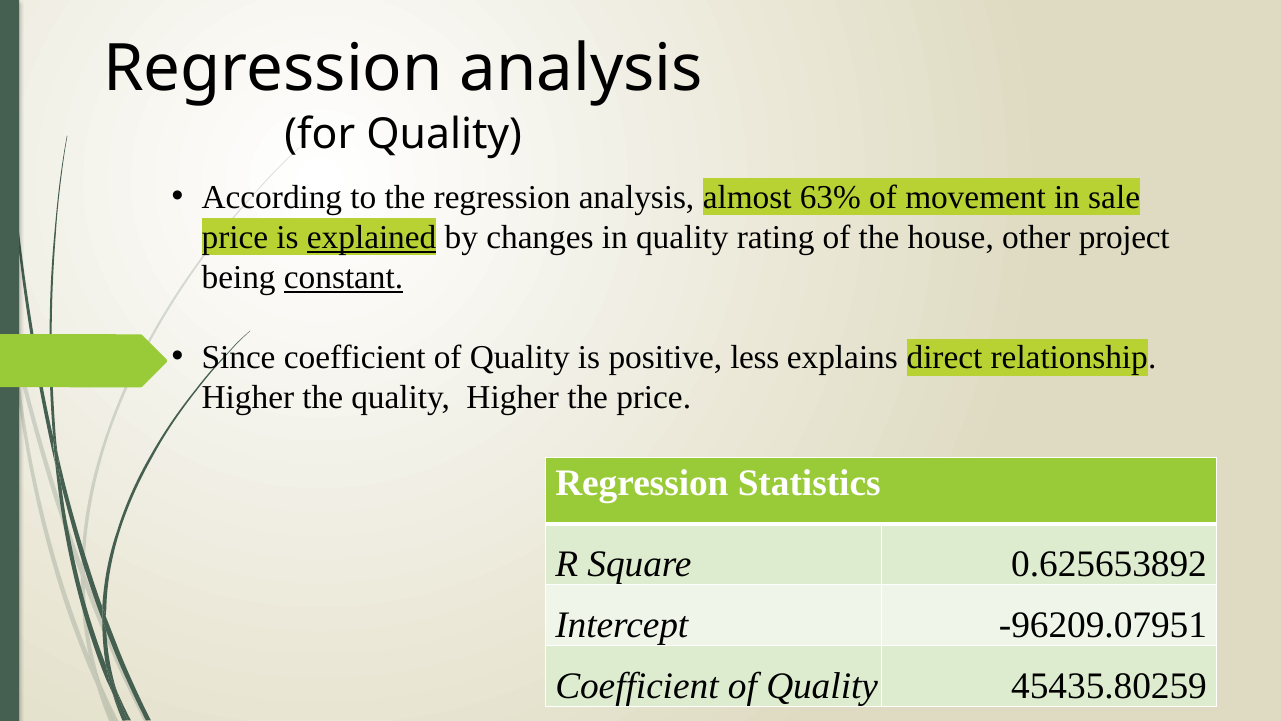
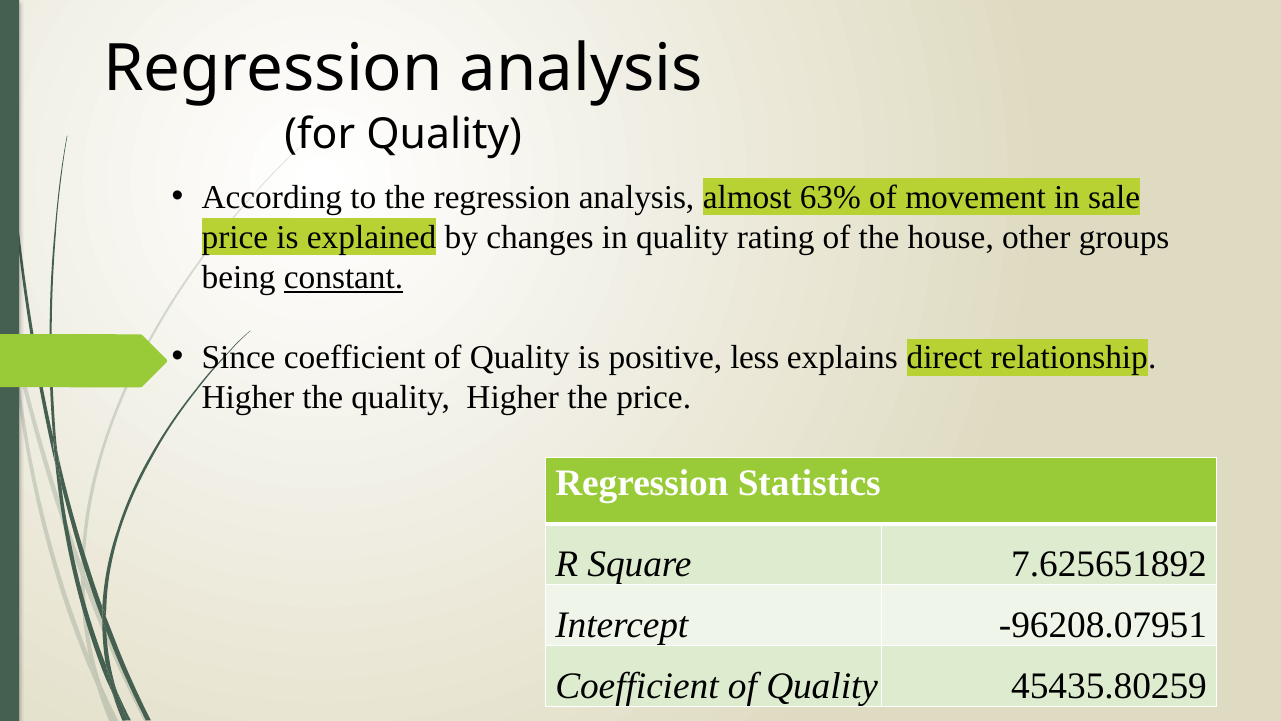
explained underline: present -> none
project: project -> groups
0.625653892: 0.625653892 -> 7.625651892
-96209.07951: -96209.07951 -> -96208.07951
